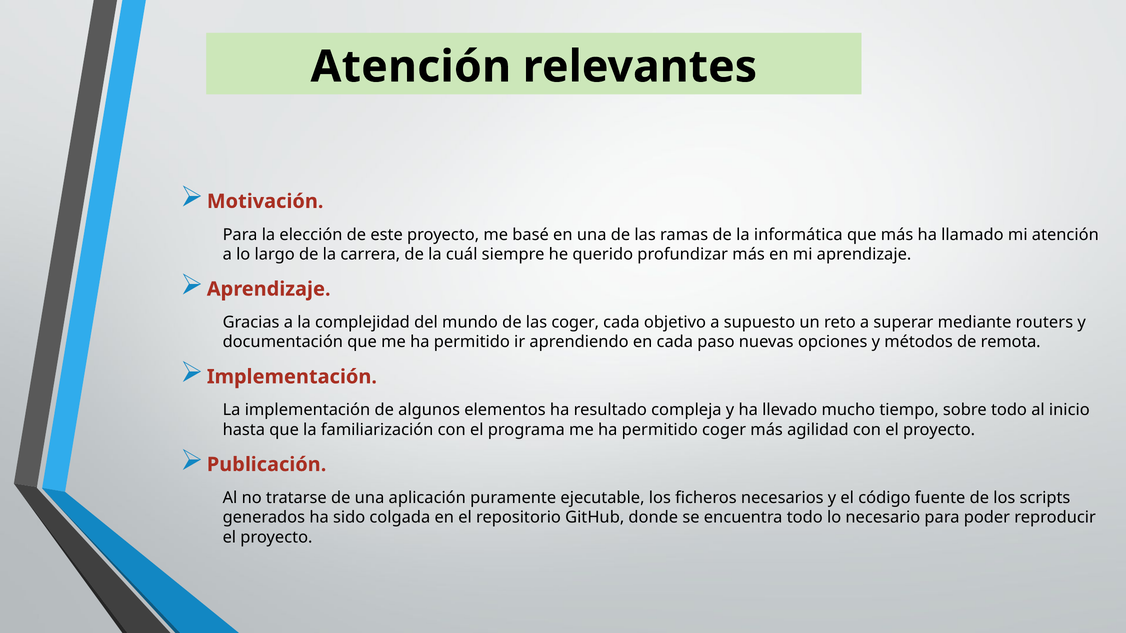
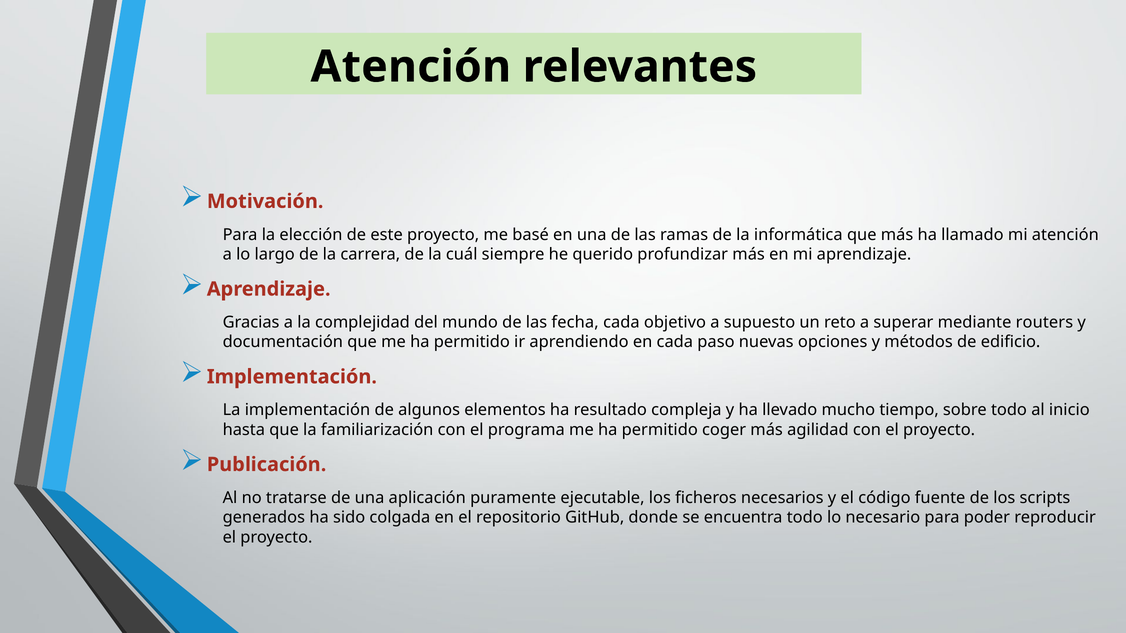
las coger: coger -> fecha
remota: remota -> edificio
